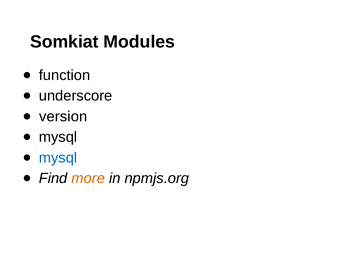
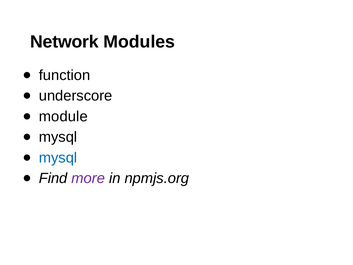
Somkiat: Somkiat -> Network
version: version -> module
more colour: orange -> purple
